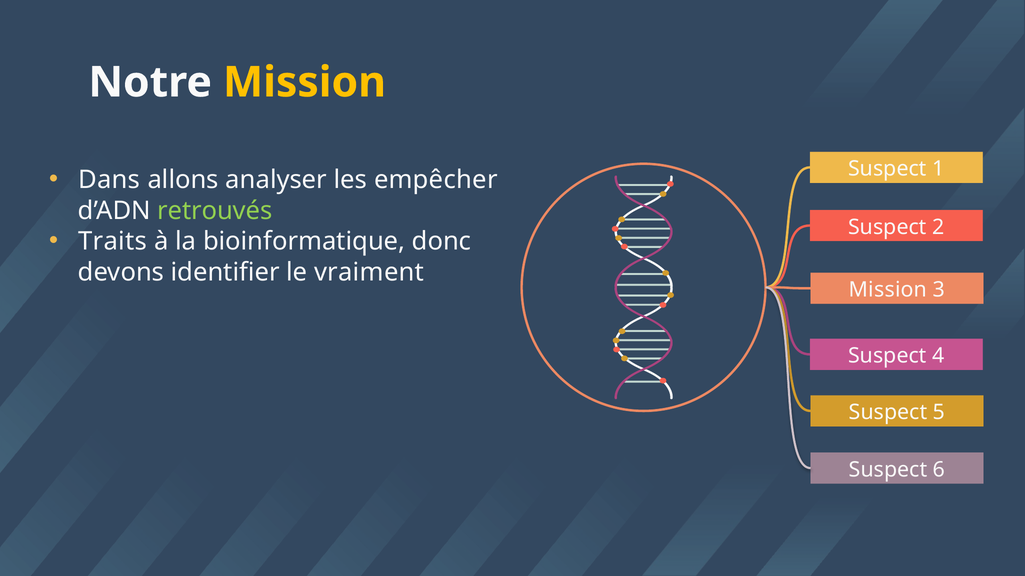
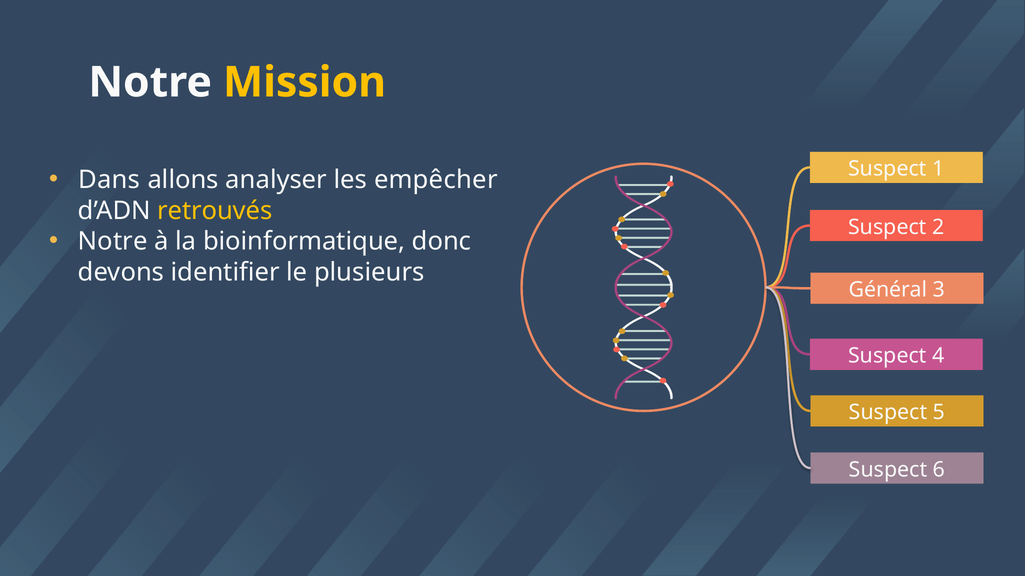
retrouvés colour: light green -> yellow
Traits at (113, 242): Traits -> Notre
vraiment: vraiment -> plusieurs
Mission at (888, 290): Mission -> Général
